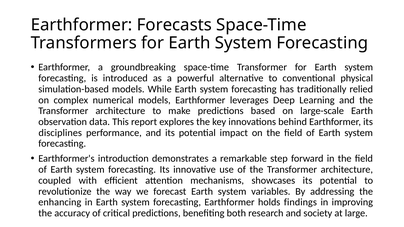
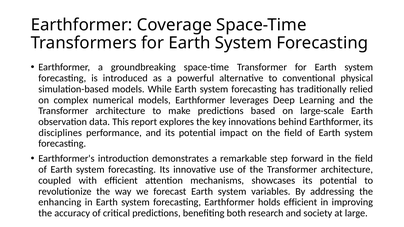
Forecasts: Forecasts -> Coverage
holds findings: findings -> efficient
